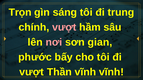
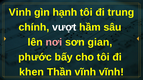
Trọn: Trọn -> Vinh
sáng: sáng -> hạnh
vượt at (64, 27) colour: pink -> white
vượt at (32, 72): vượt -> khen
